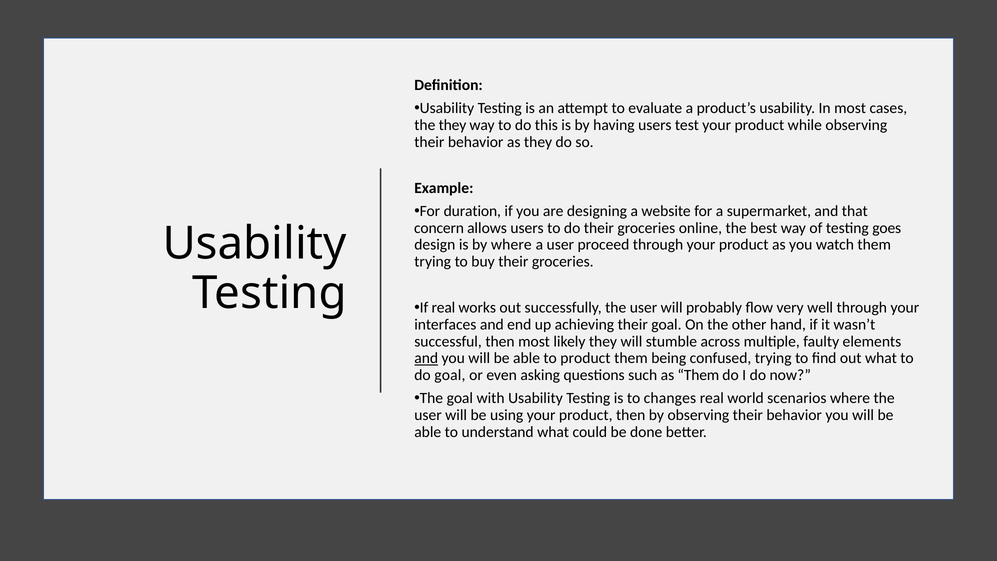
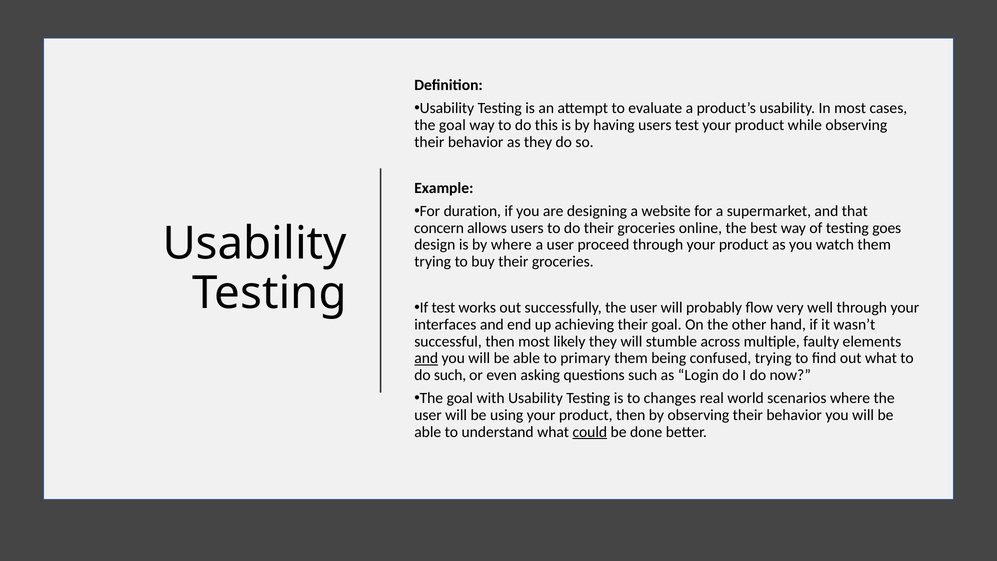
they at (453, 125): they -> goal
If real: real -> test
to product: product -> primary
do goal: goal -> such
as Them: Them -> Login
could underline: none -> present
